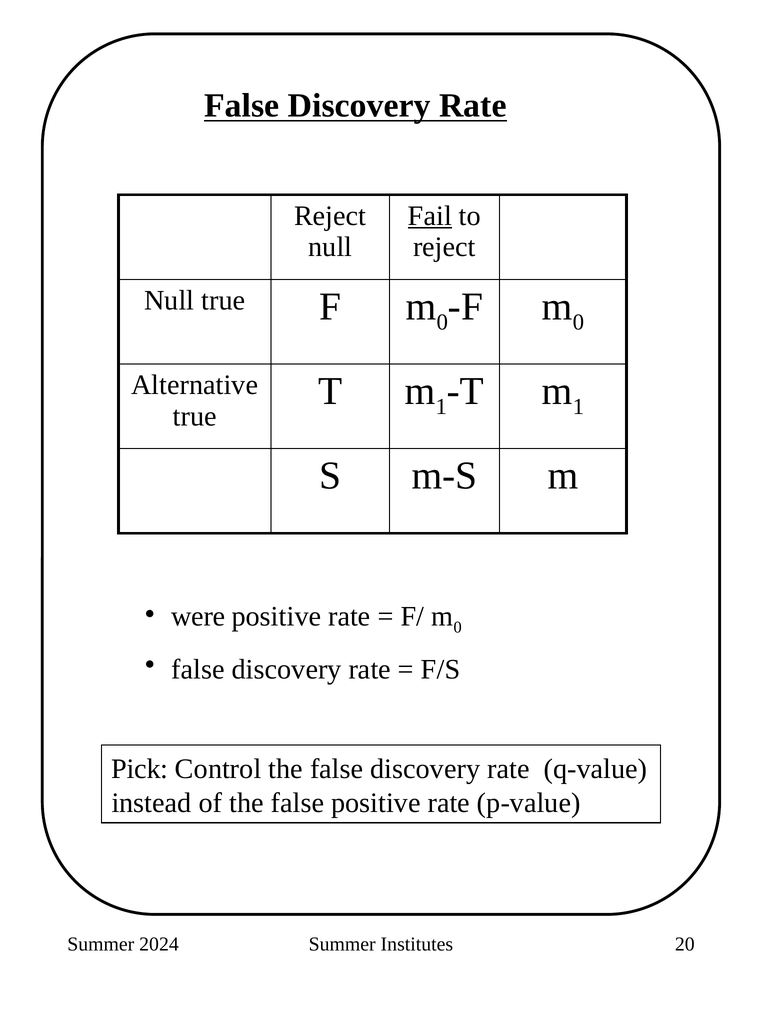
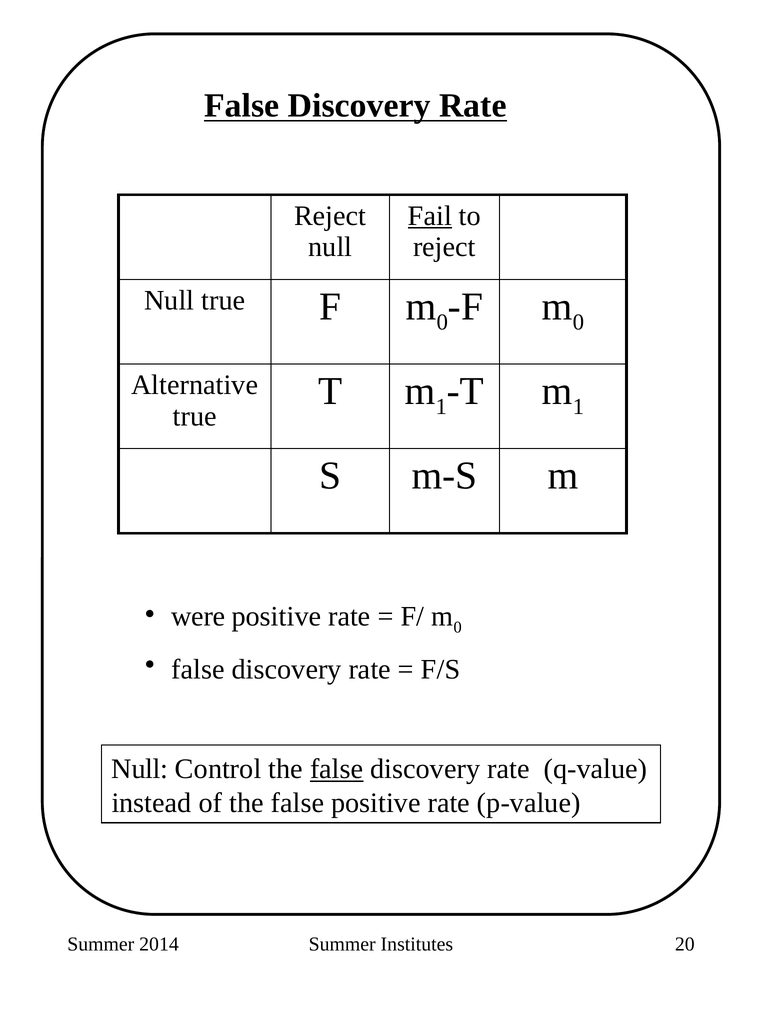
Pick at (140, 769): Pick -> Null
false at (337, 769) underline: none -> present
2024: 2024 -> 2014
